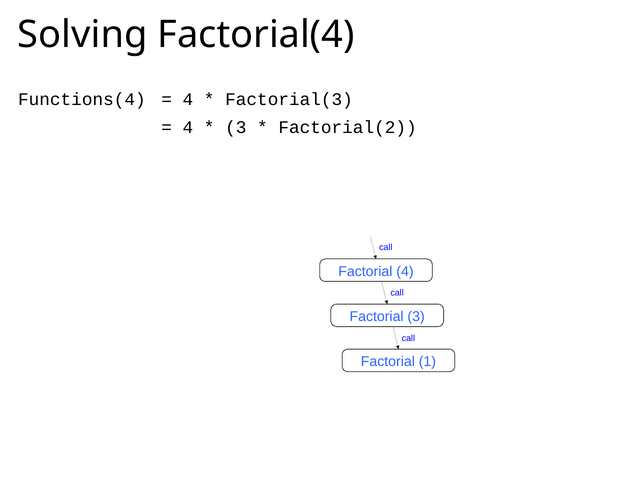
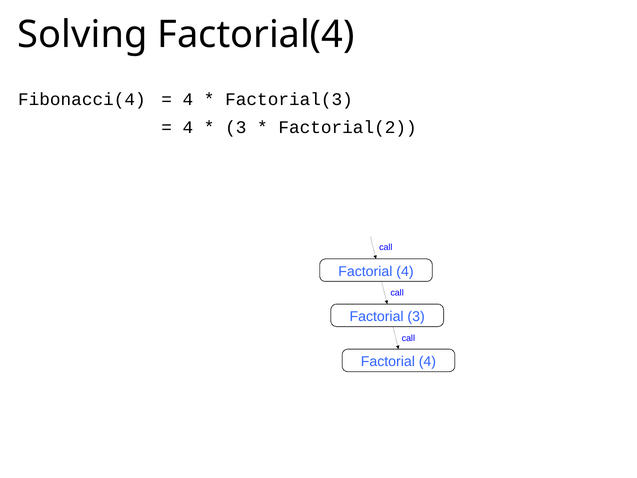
Functions(4: Functions(4 -> Fibonacci(4
1 at (427, 362): 1 -> 4
